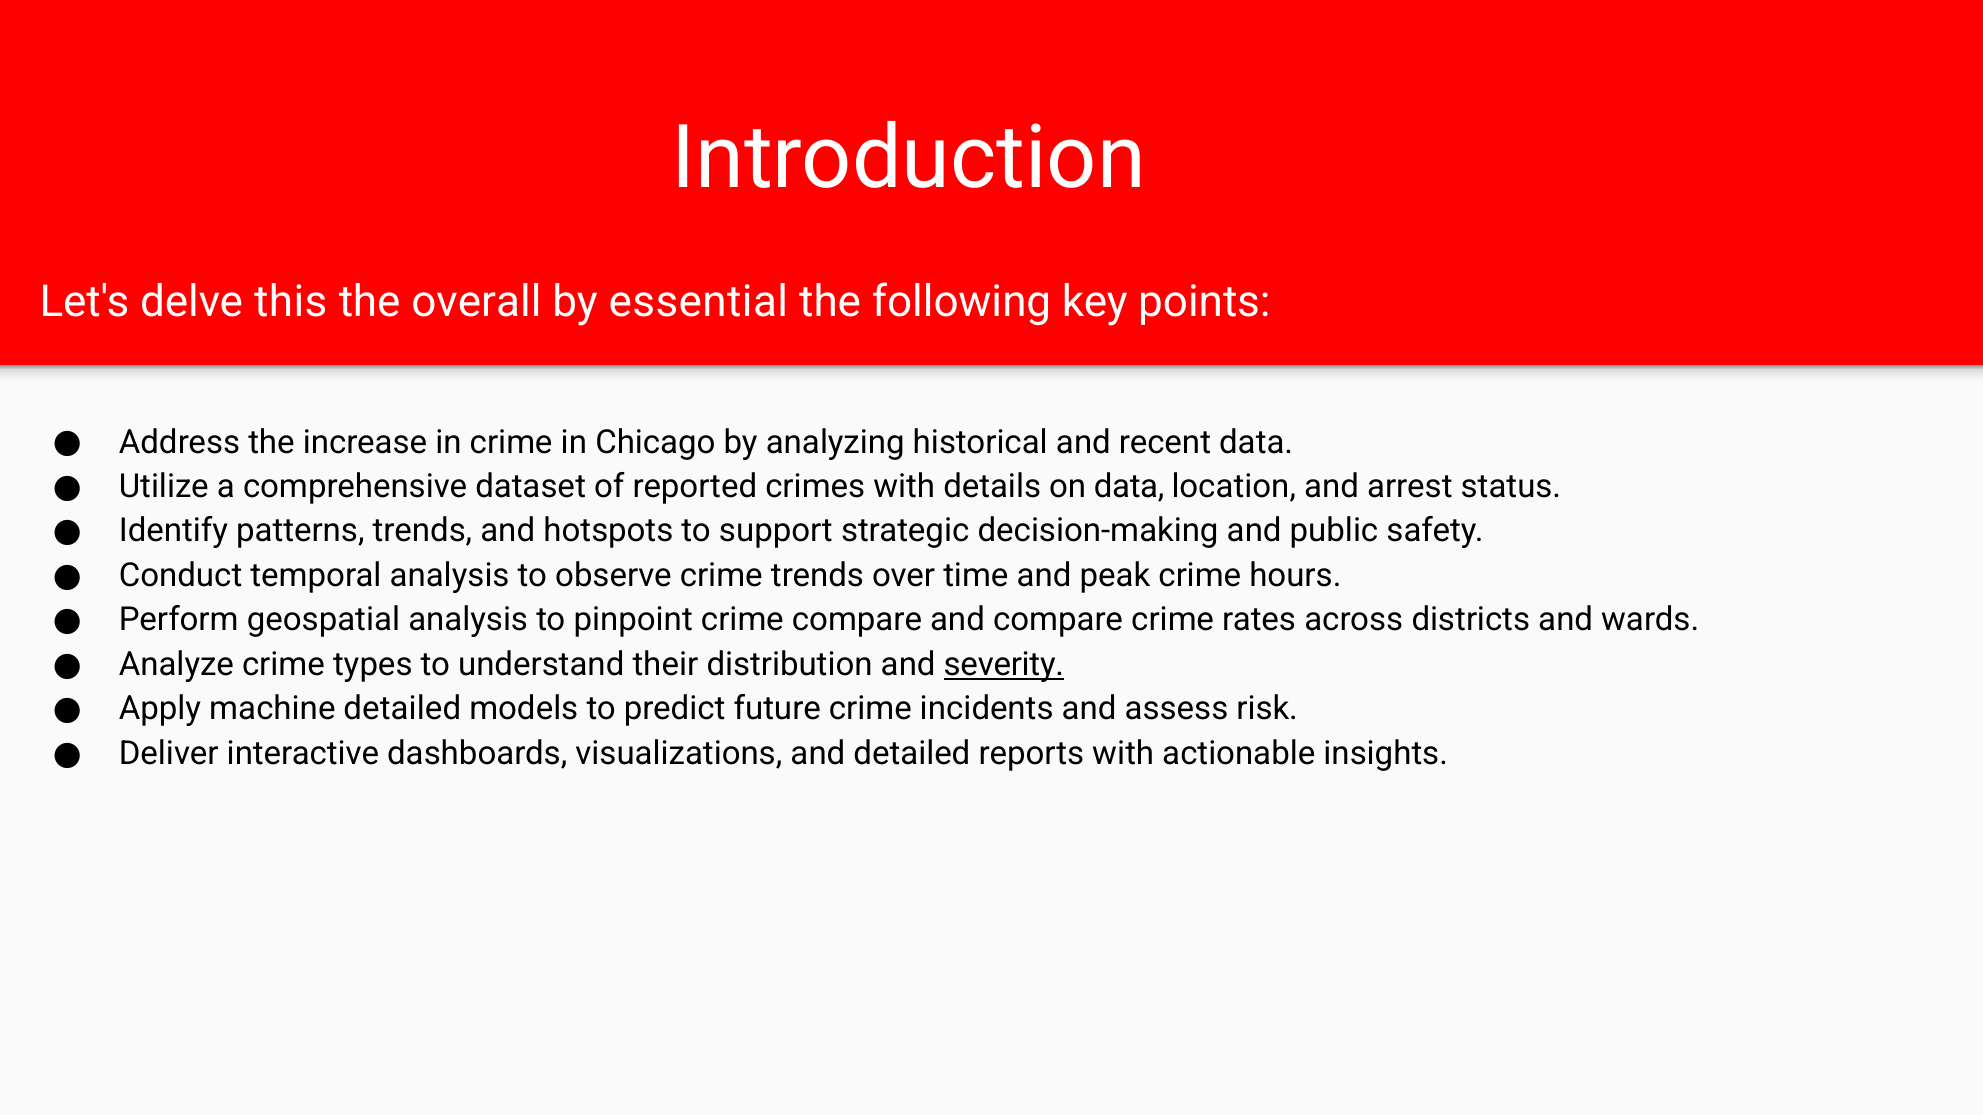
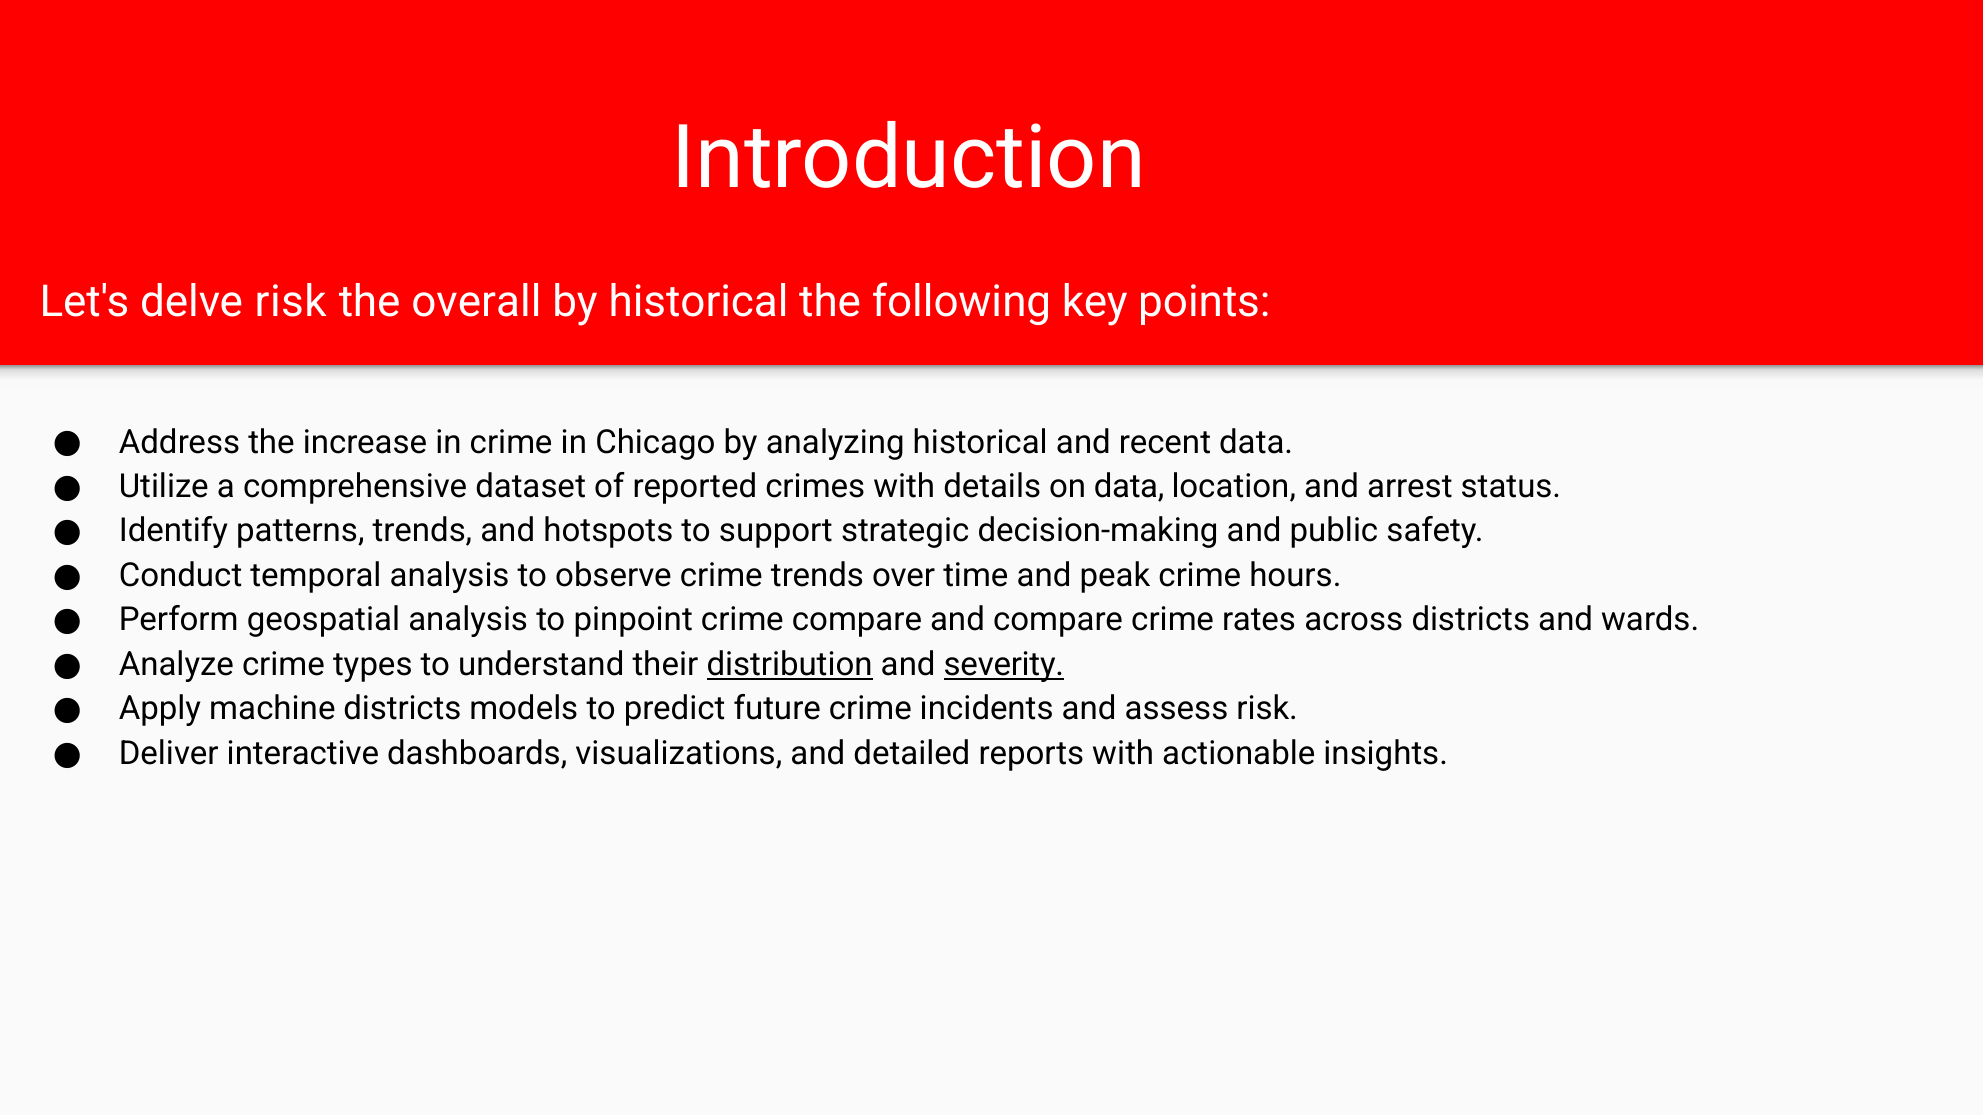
delve this: this -> risk
by essential: essential -> historical
distribution underline: none -> present
machine detailed: detailed -> districts
